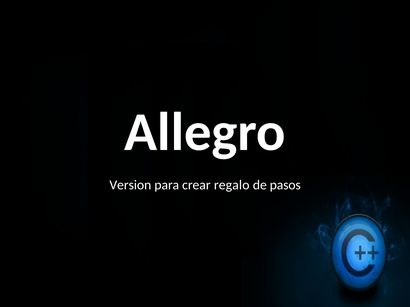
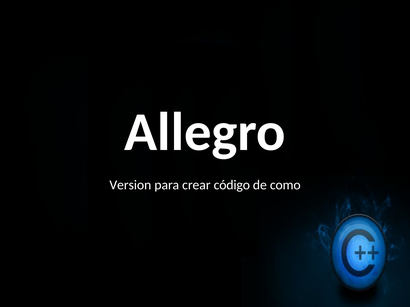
regalo: regalo -> código
pasos: pasos -> como
